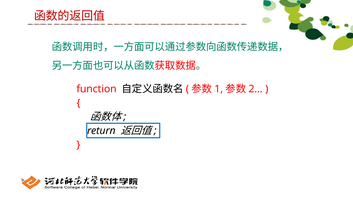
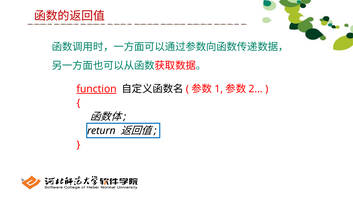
function underline: none -> present
